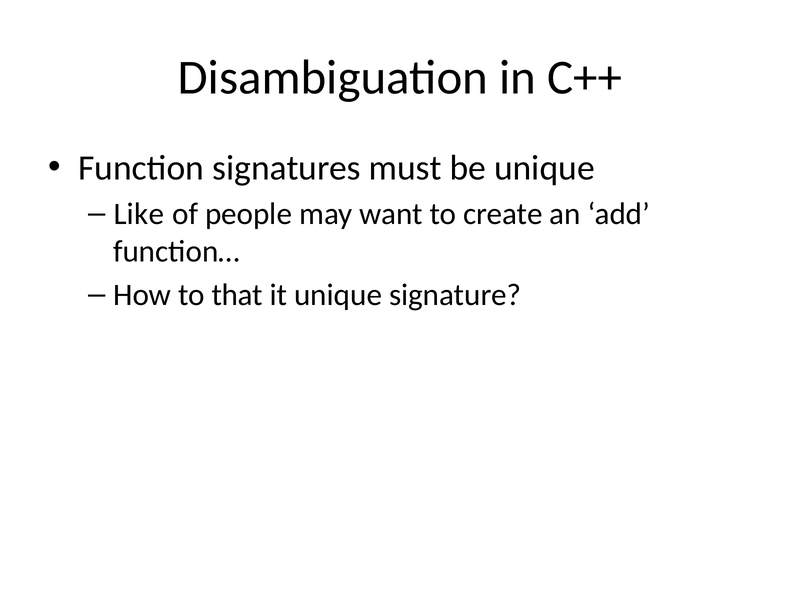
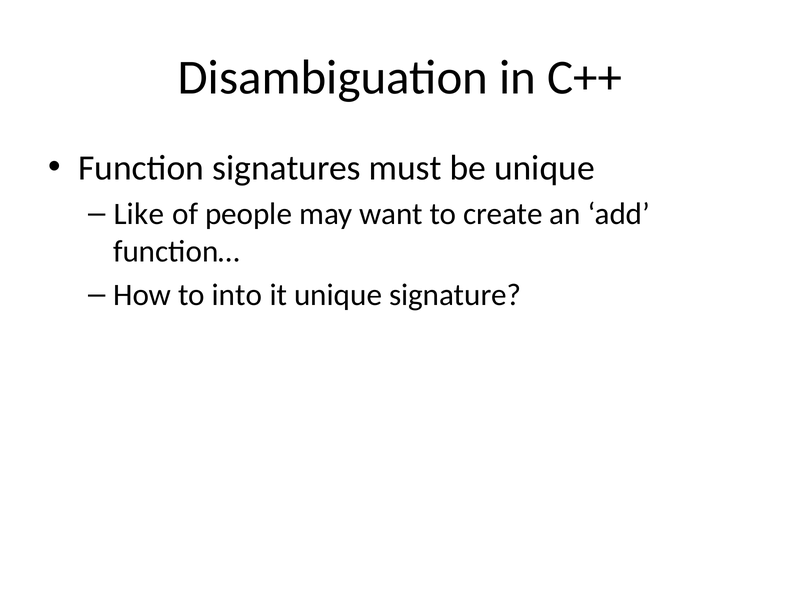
that: that -> into
